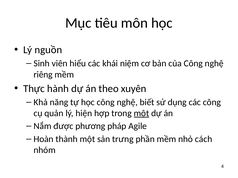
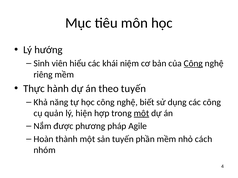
nguồn: nguồn -> hướng
Công at (193, 64) underline: none -> present
theo xuyên: xuyên -> tuyến
sản trưng: trưng -> tuyến
